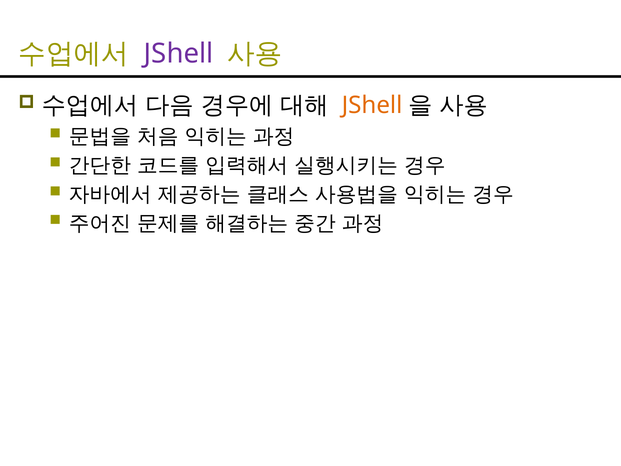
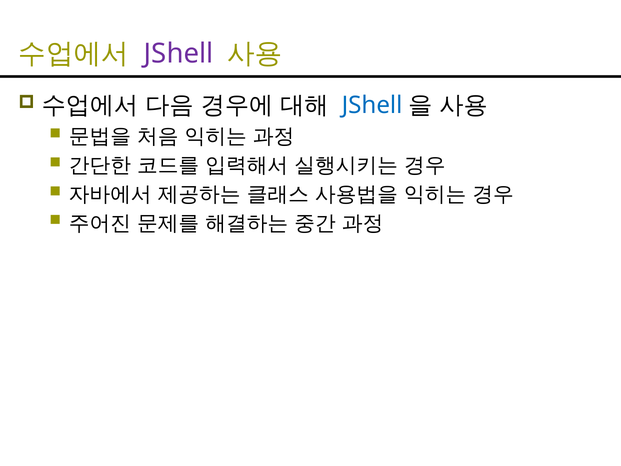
JShell at (372, 105) colour: orange -> blue
